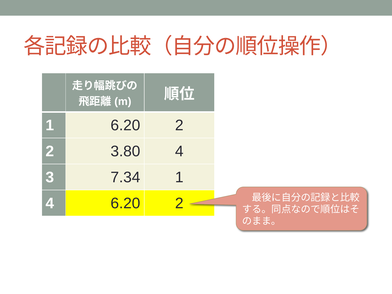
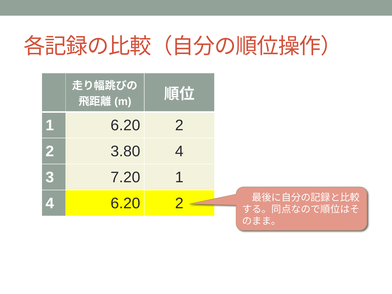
7.34: 7.34 -> 7.20
